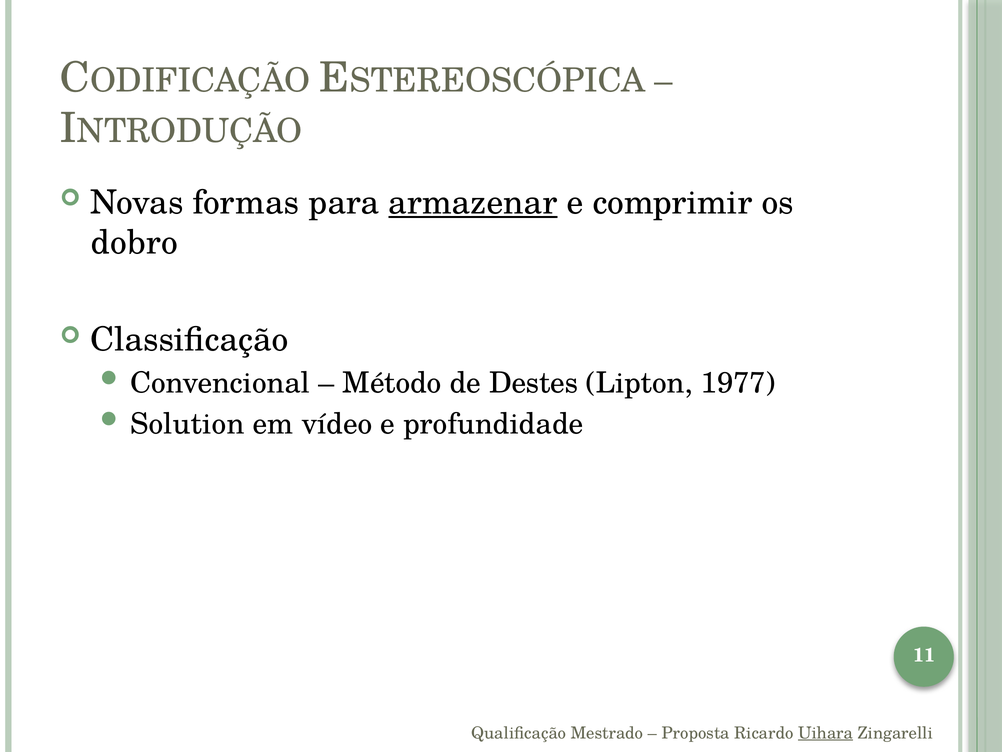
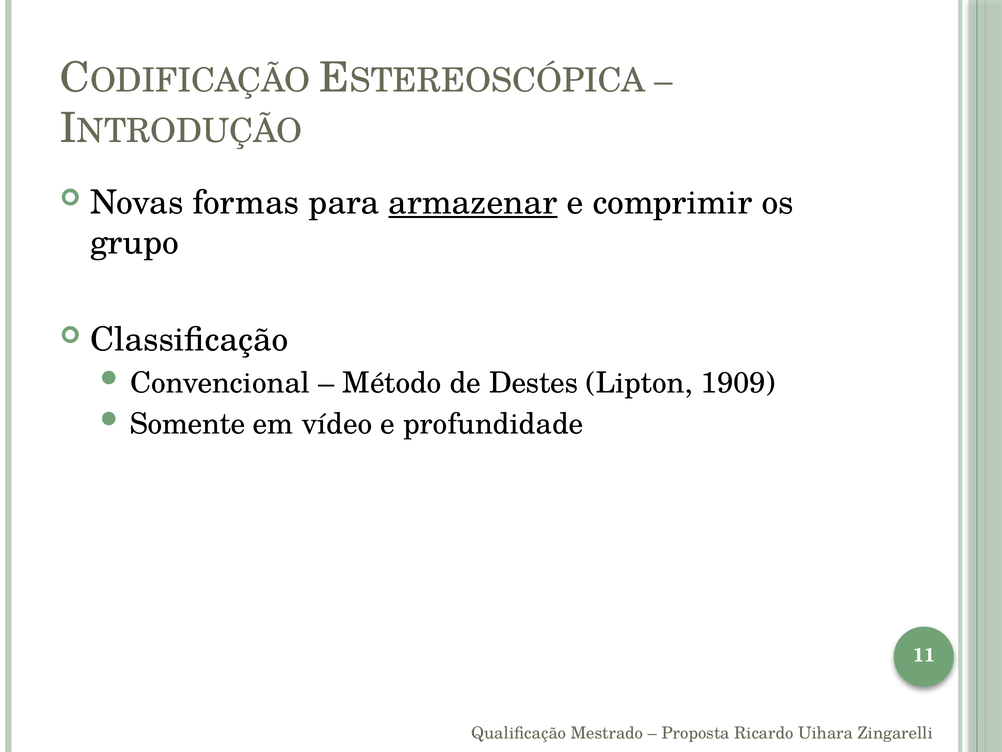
dobro: dobro -> grupo
1977: 1977 -> 1909
Solution: Solution -> Somente
Uihara underline: present -> none
